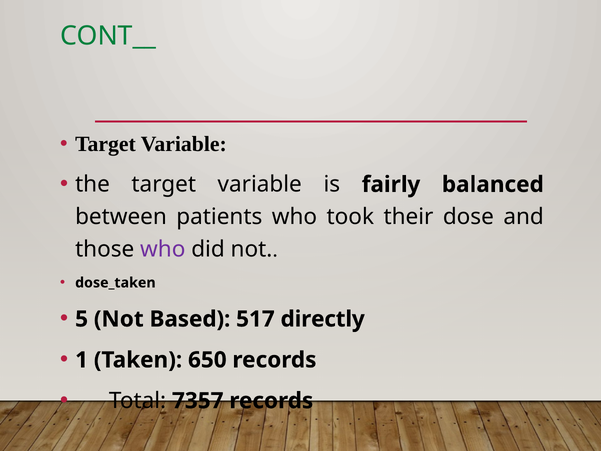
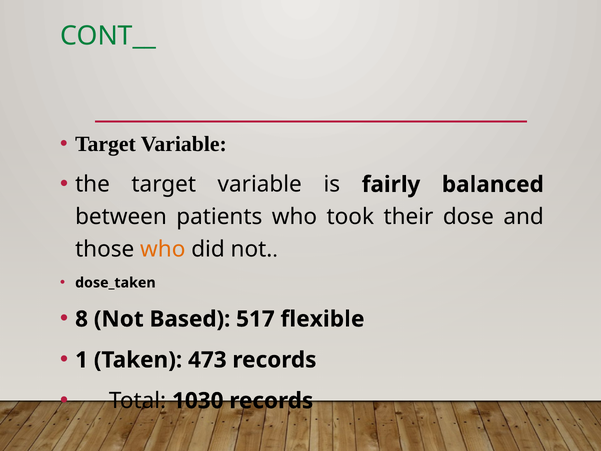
who at (163, 249) colour: purple -> orange
5: 5 -> 8
directly: directly -> flexible
650: 650 -> 473
7357: 7357 -> 1030
